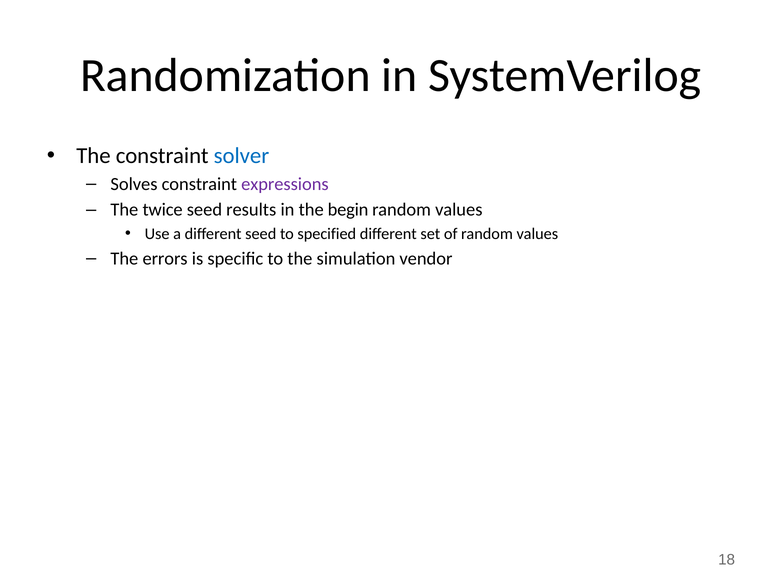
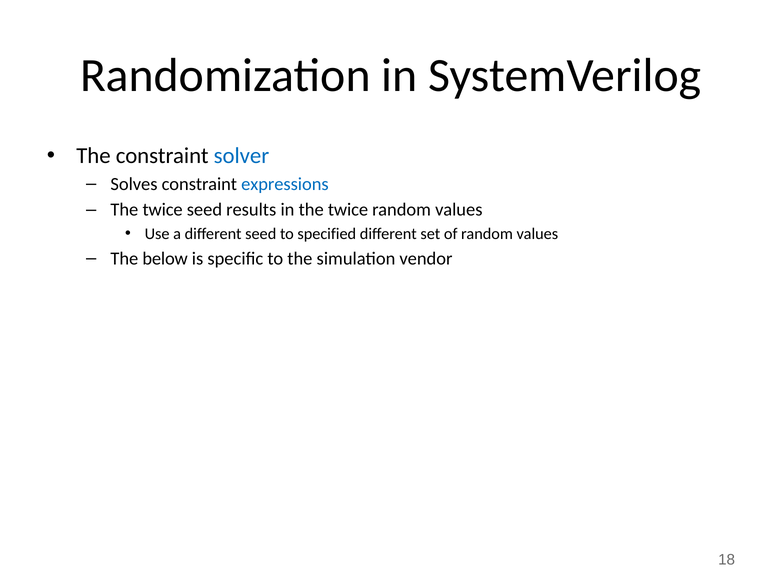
expressions colour: purple -> blue
in the begin: begin -> twice
errors: errors -> below
